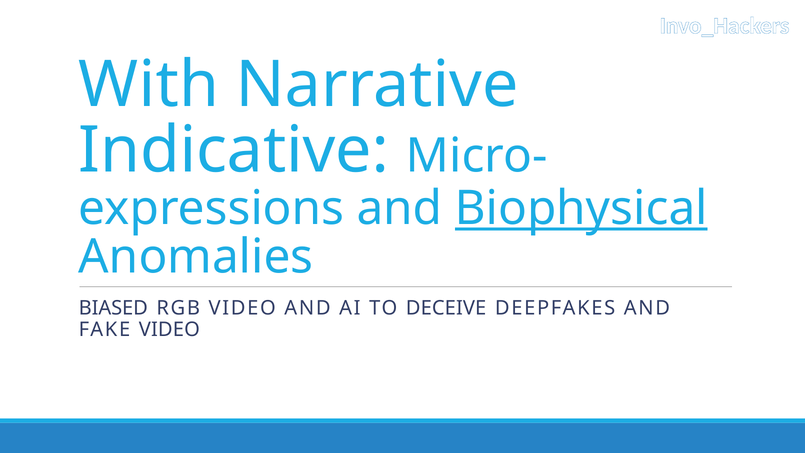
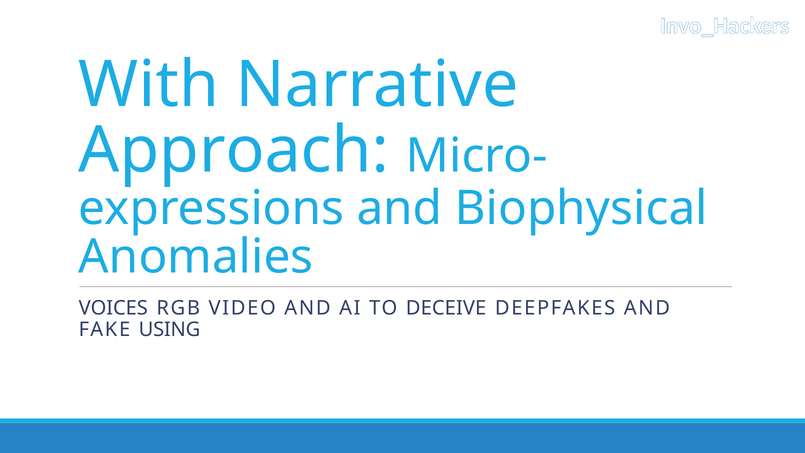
Indicative: Indicative -> Approach
Biophysical underline: present -> none
BIASED: BIASED -> VOICES
FAKE VIDEO: VIDEO -> USING
